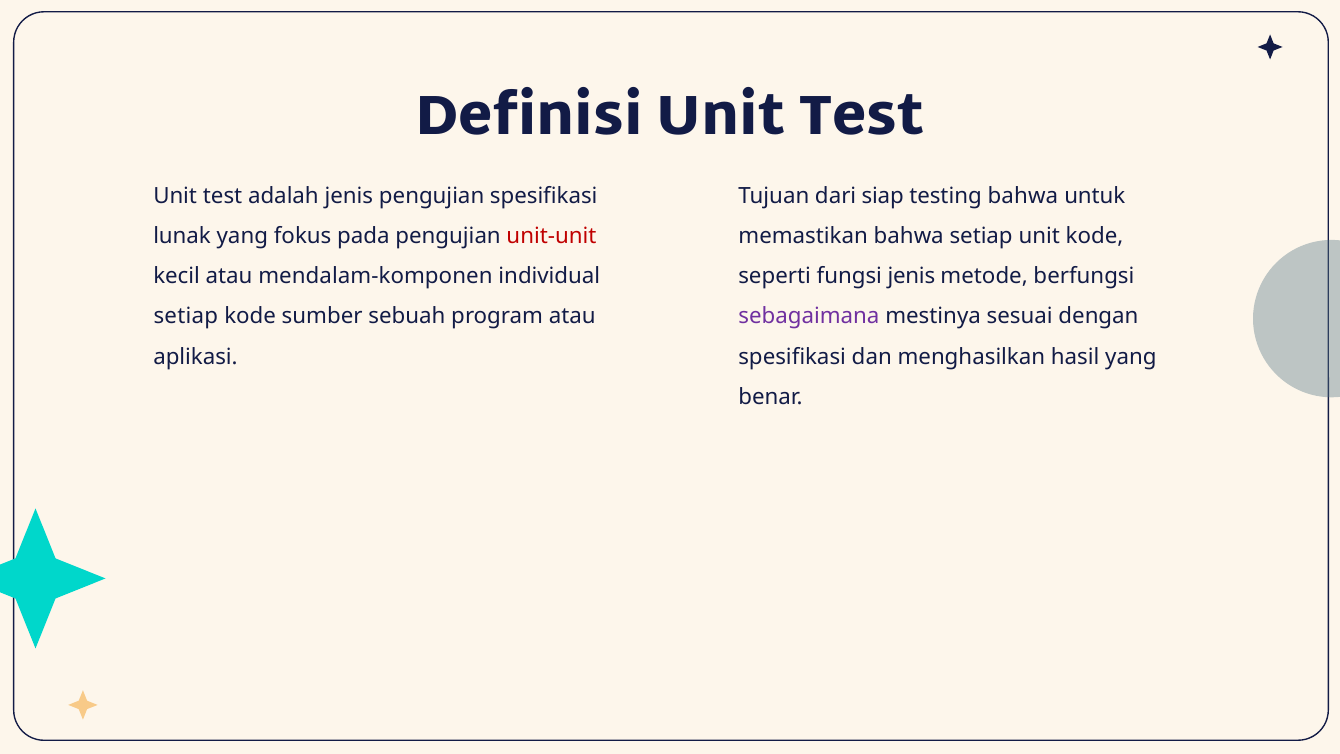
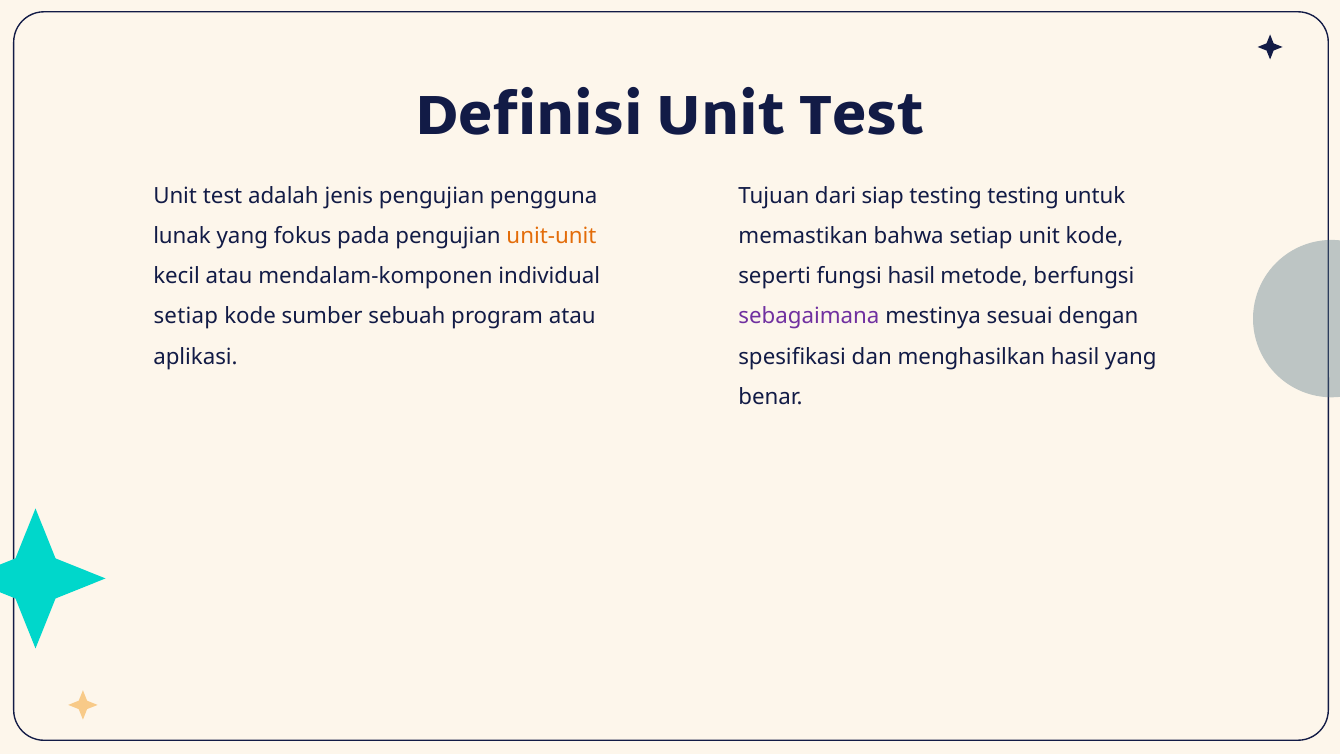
pengujian spesifikasi: spesifikasi -> pengguna
testing bahwa: bahwa -> testing
unit-unit colour: red -> orange
fungsi jenis: jenis -> hasil
